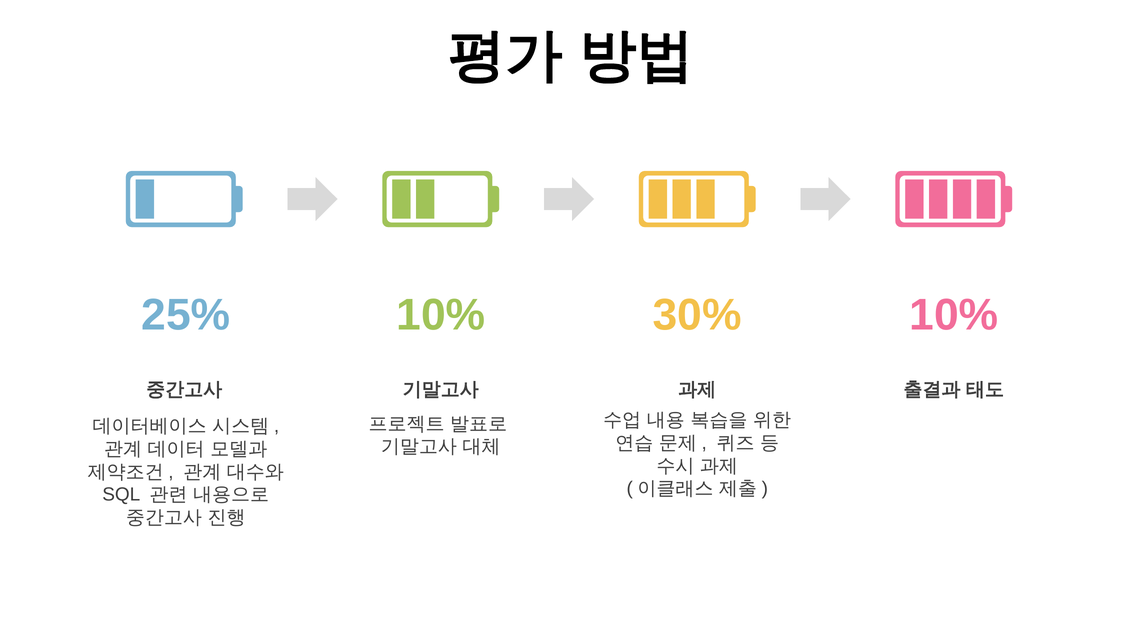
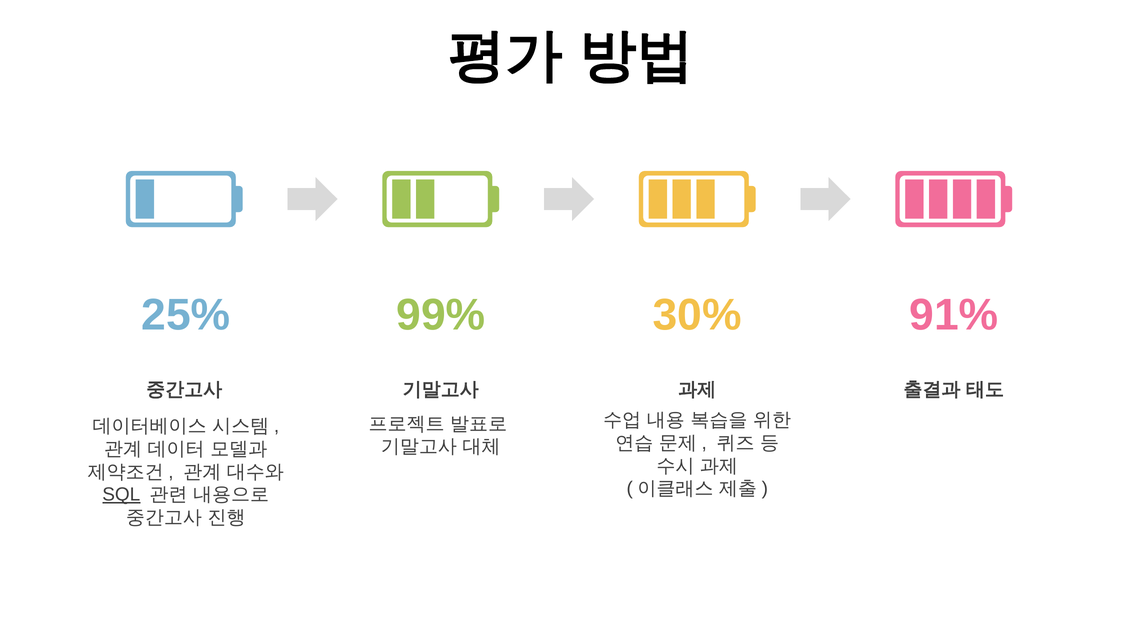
25% 10%: 10% -> 99%
30% 10%: 10% -> 91%
SQL underline: none -> present
